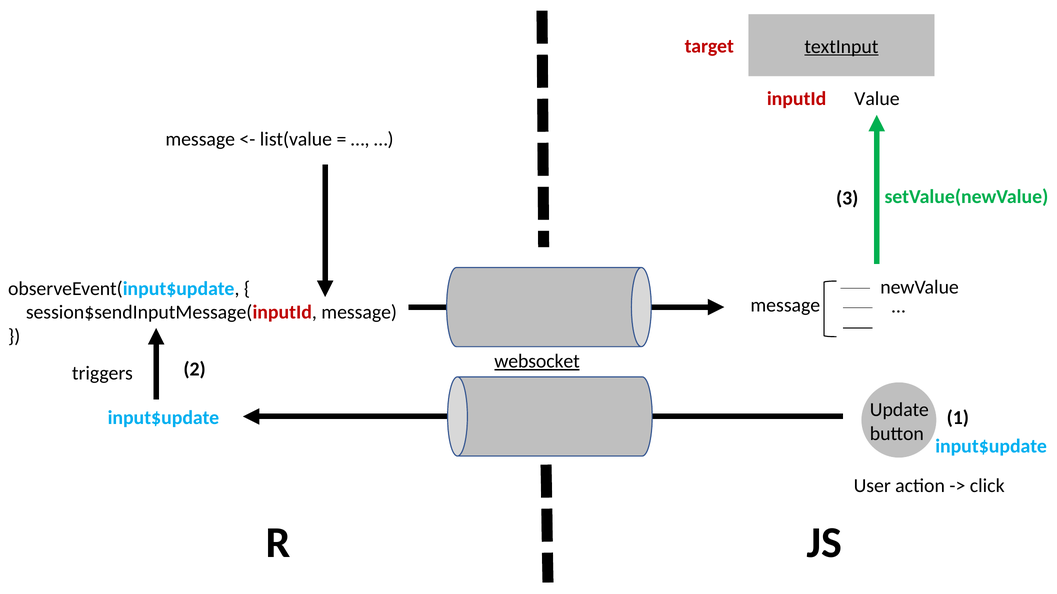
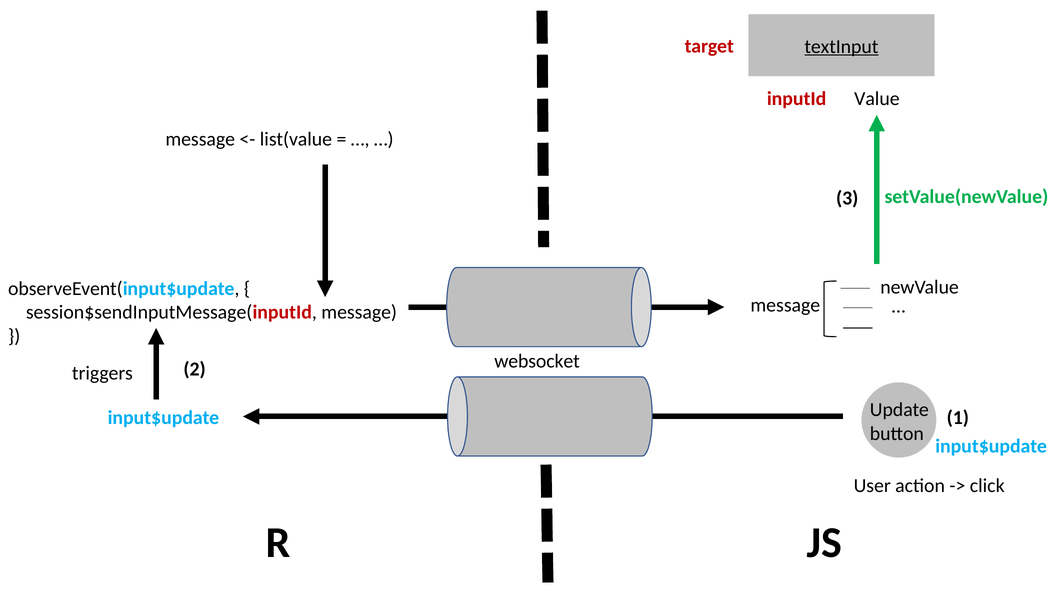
websocket underline: present -> none
